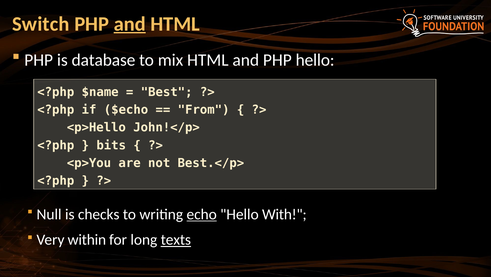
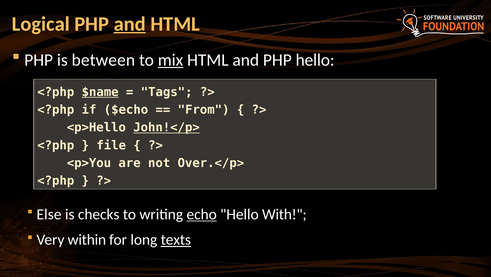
Switch: Switch -> Logical
database: database -> between
mix underline: none -> present
$name underline: none -> present
Best: Best -> Tags
John!</p> underline: none -> present
bits: bits -> file
Best.</p>: Best.</p> -> Over.</p>
Null: Null -> Else
